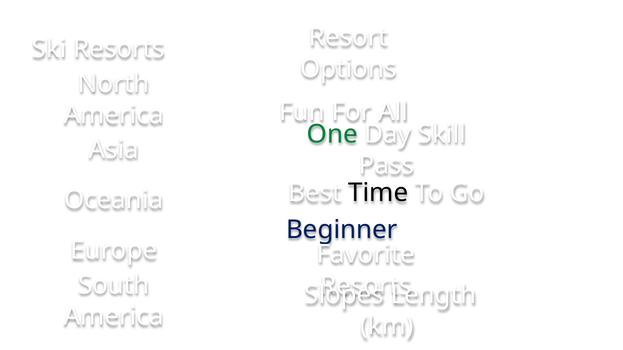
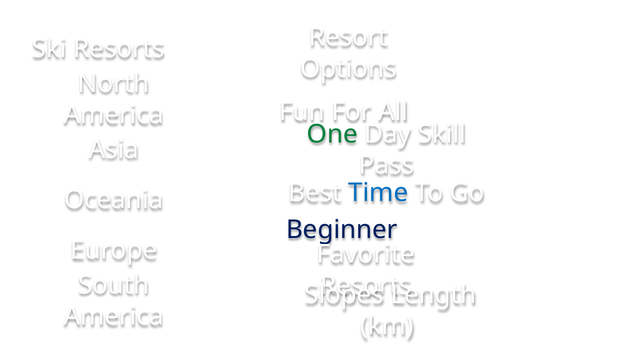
Time colour: black -> blue
